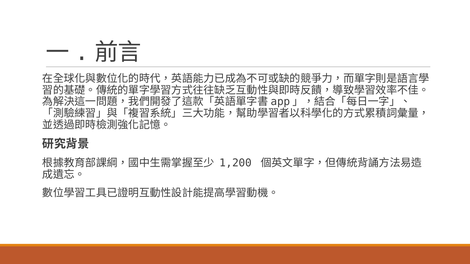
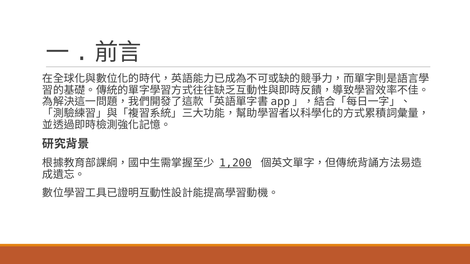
1,200 underline: none -> present
